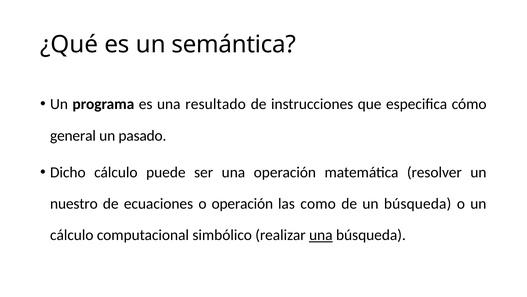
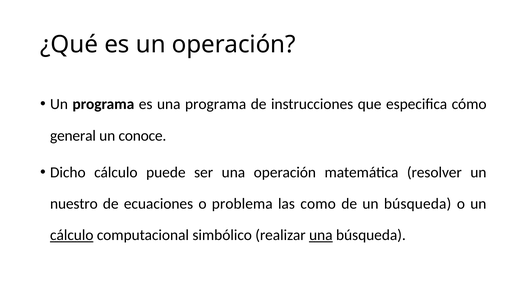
un semántica: semántica -> operación
una resultado: resultado -> programa
pasado: pasado -> conoce
o operación: operación -> problema
cálculo at (72, 235) underline: none -> present
